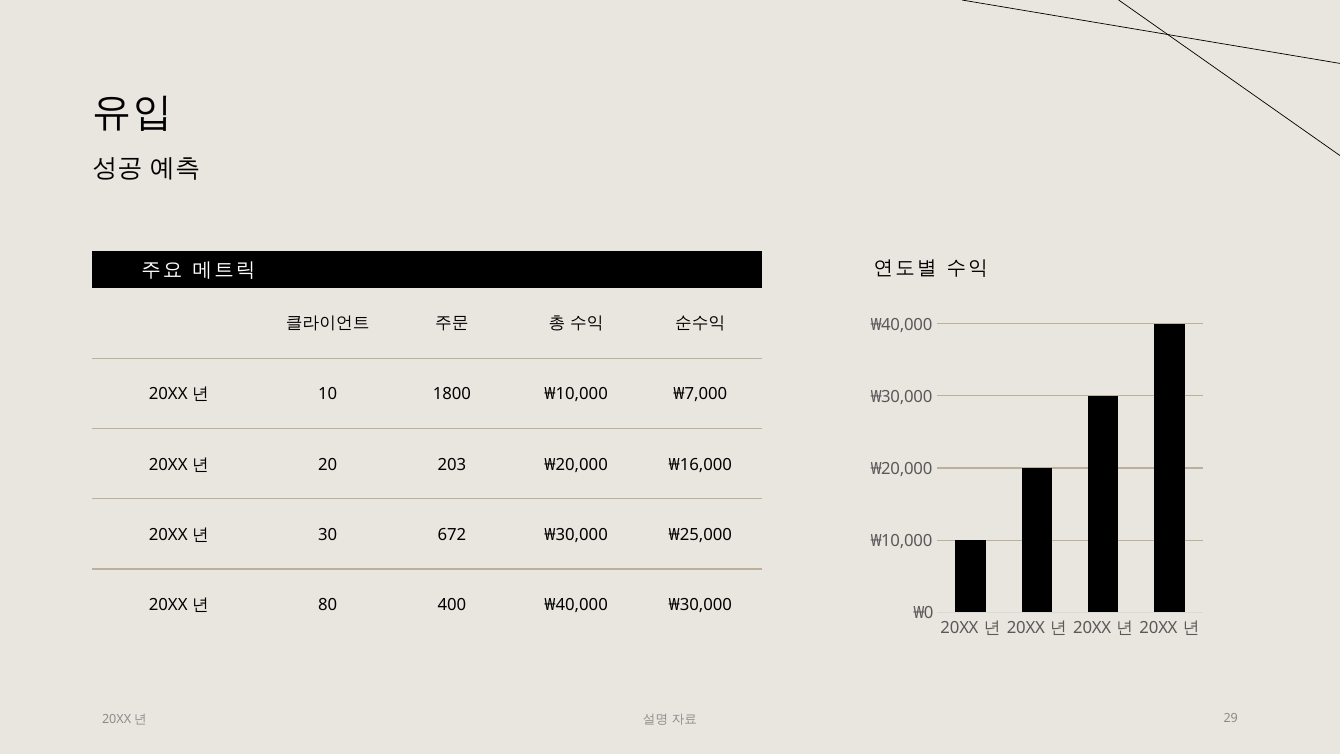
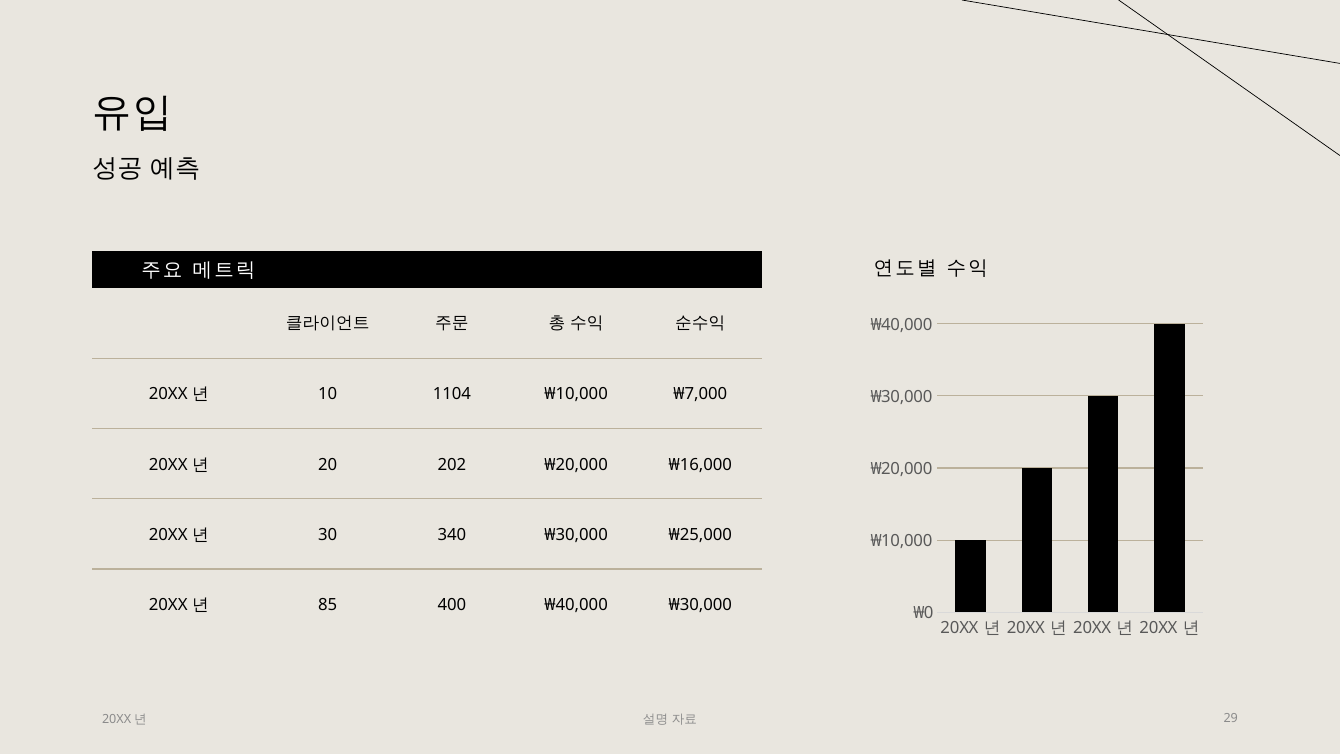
1800: 1800 -> 1104
203: 203 -> 202
672: 672 -> 340
80: 80 -> 85
